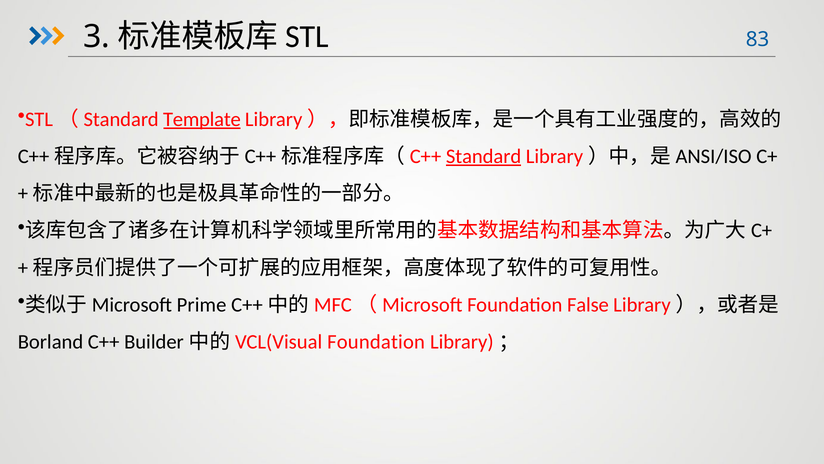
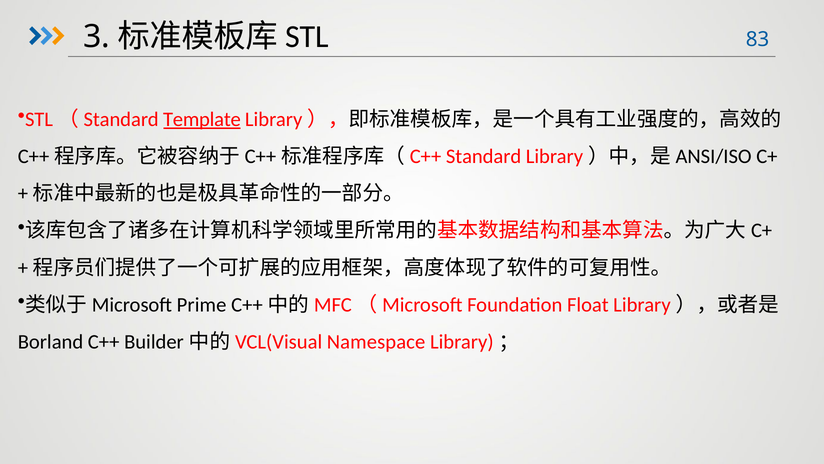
Standard underline: present -> none
False: False -> Float
Foundation at (376, 342): Foundation -> Namespace
